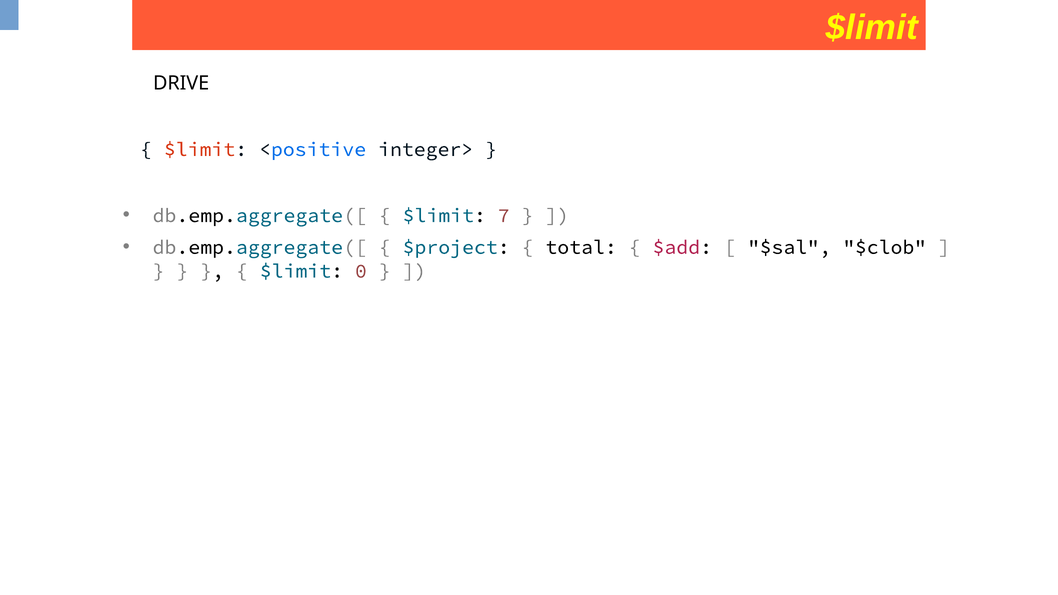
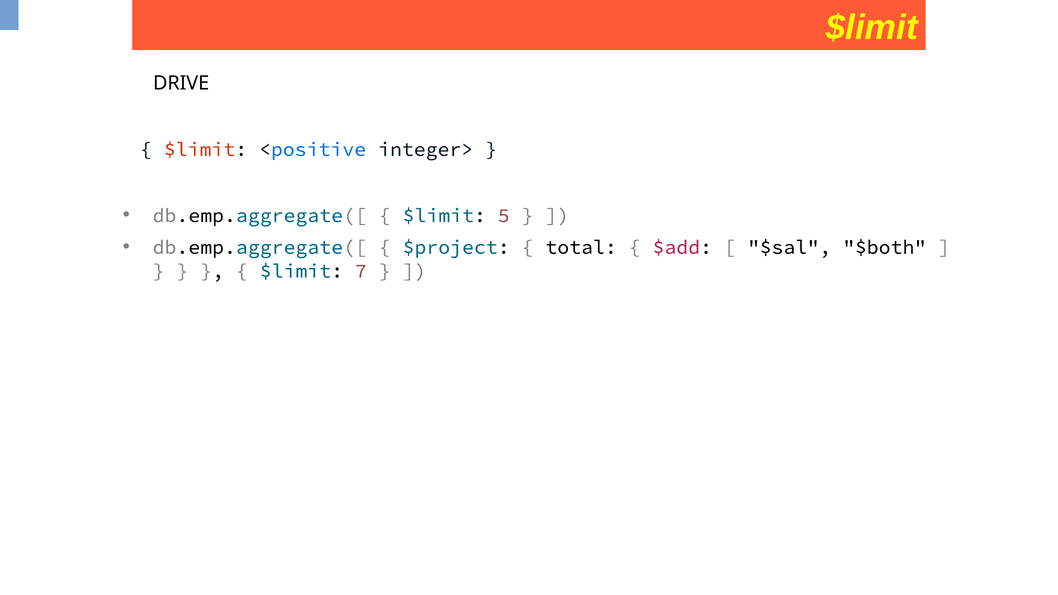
7: 7 -> 5
$clob: $clob -> $both
0: 0 -> 7
